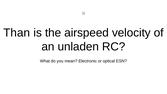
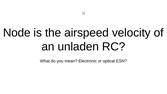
Than: Than -> Node
